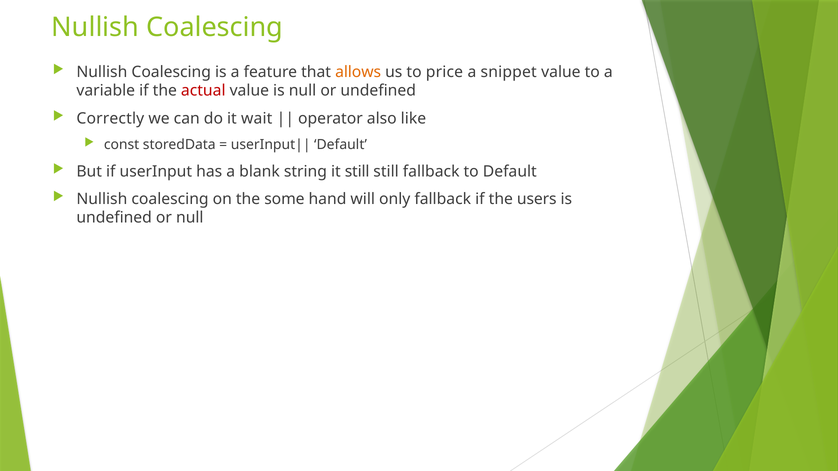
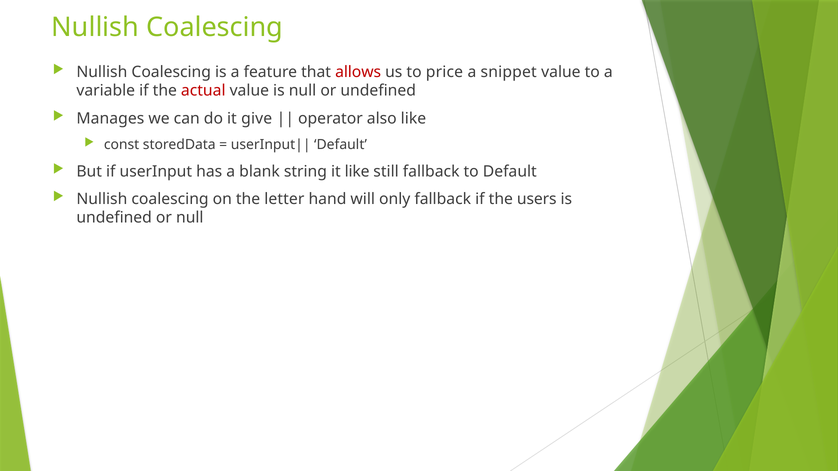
allows colour: orange -> red
Correctly: Correctly -> Manages
wait: wait -> give
it still: still -> like
some: some -> letter
